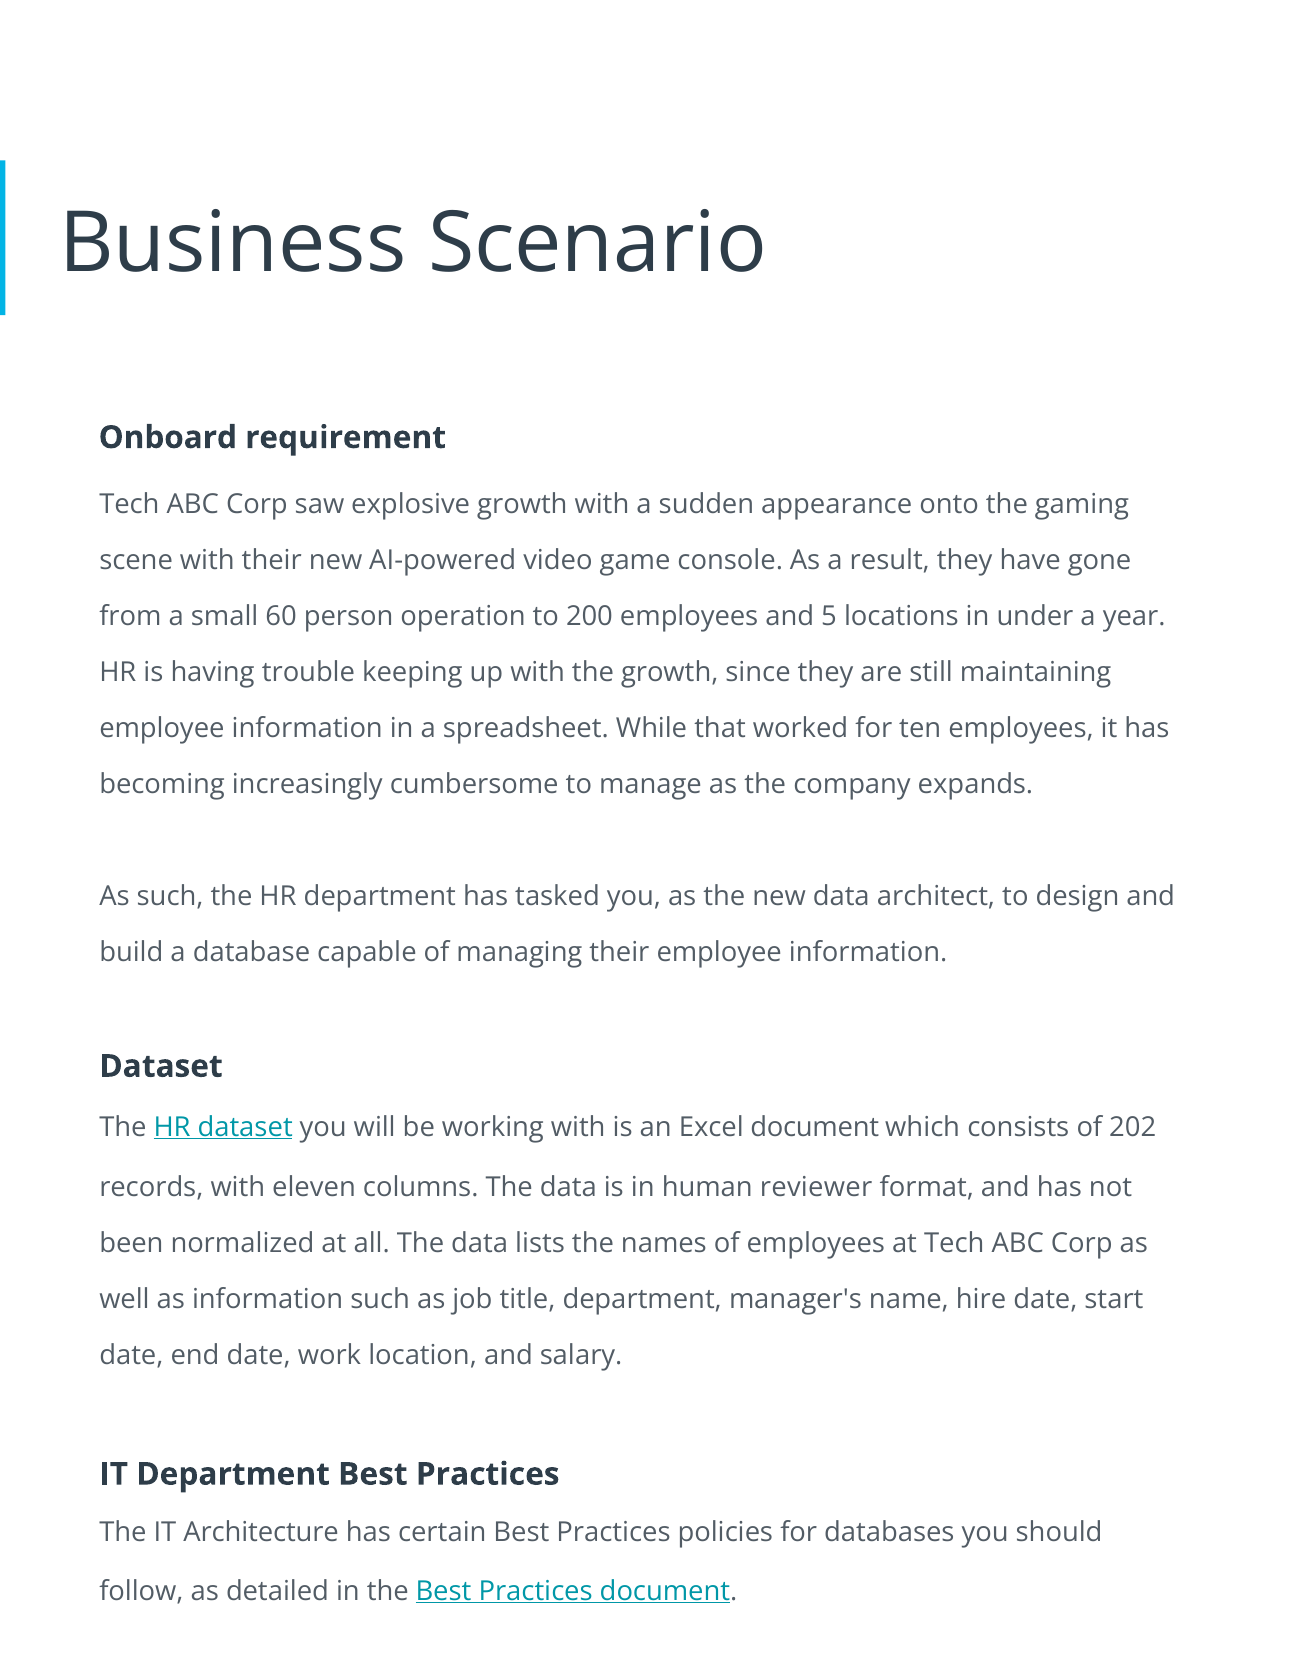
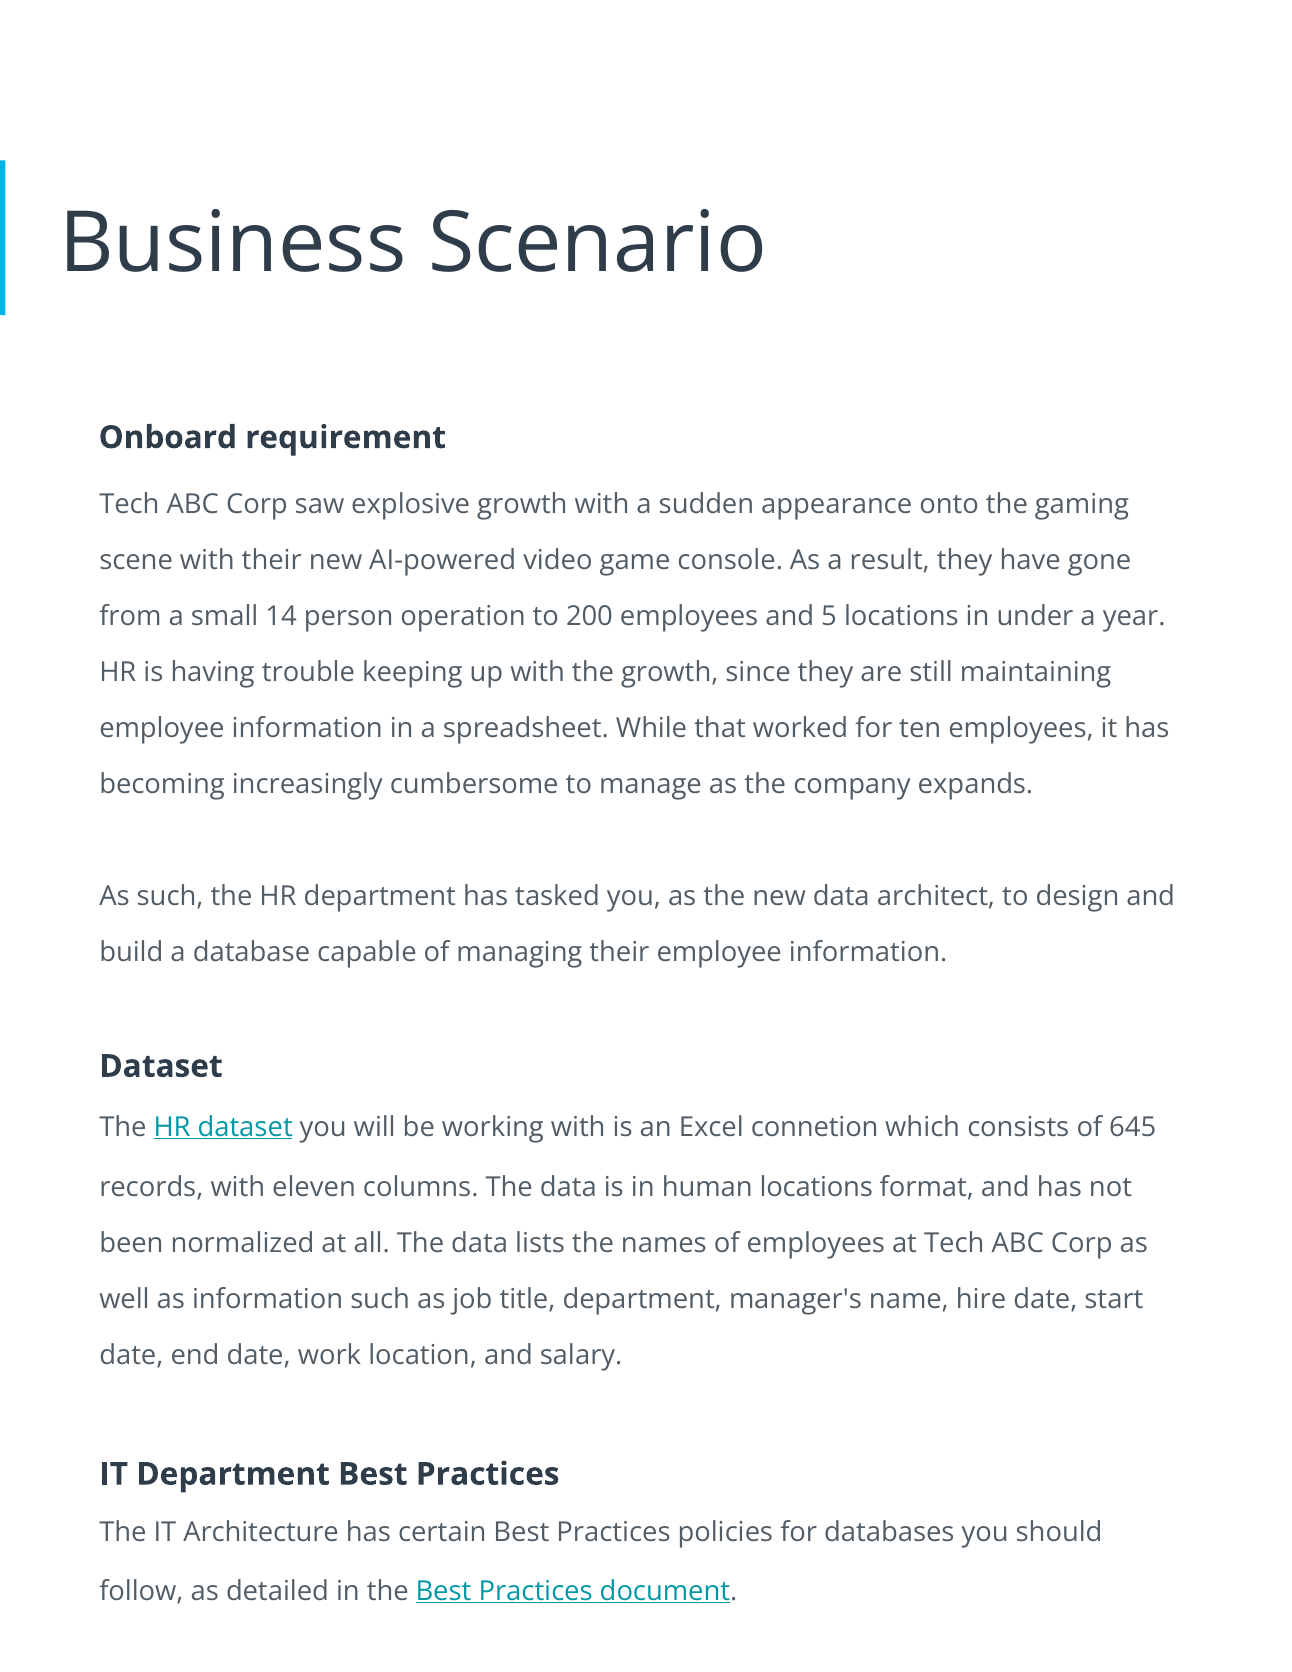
60: 60 -> 14
Excel document: document -> connetion
202: 202 -> 645
human reviewer: reviewer -> locations
